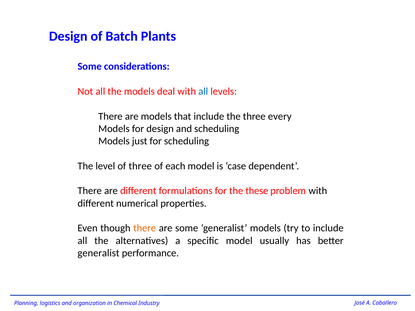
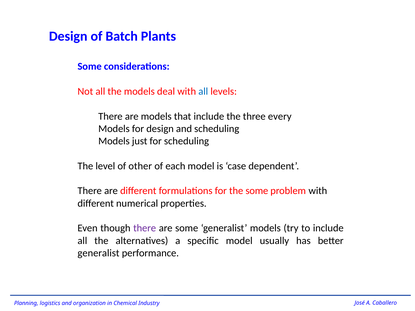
of three: three -> other
the these: these -> some
there at (145, 228) colour: orange -> purple
